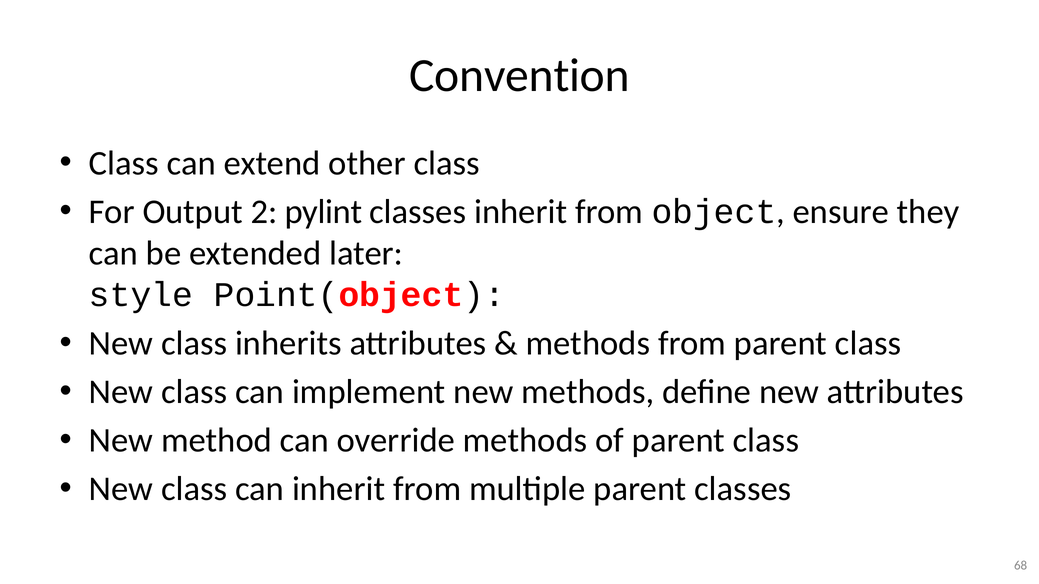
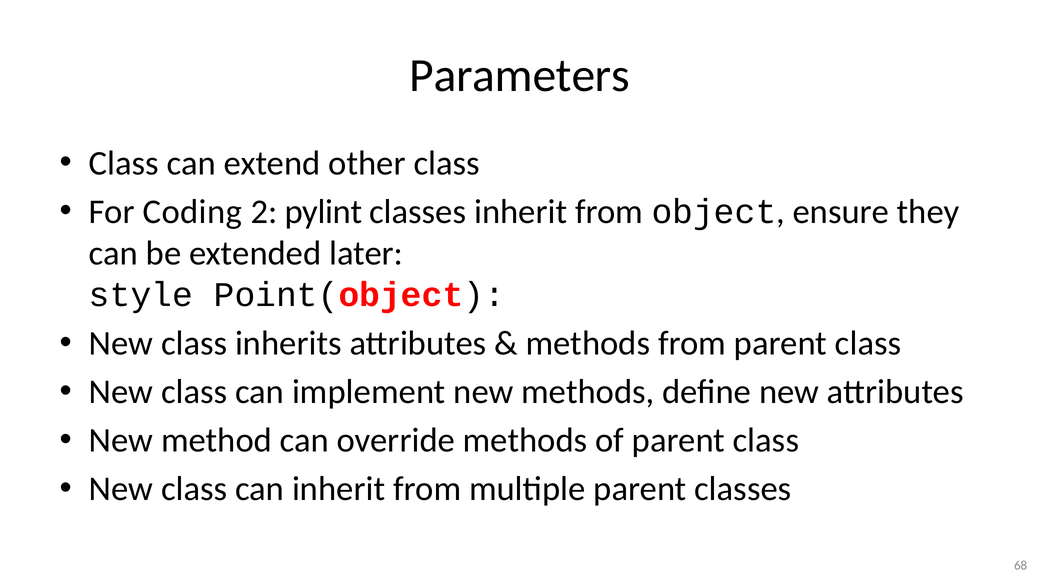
Convention: Convention -> Parameters
Output: Output -> Coding
